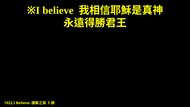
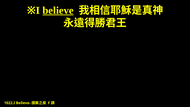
believe underline: none -> present
